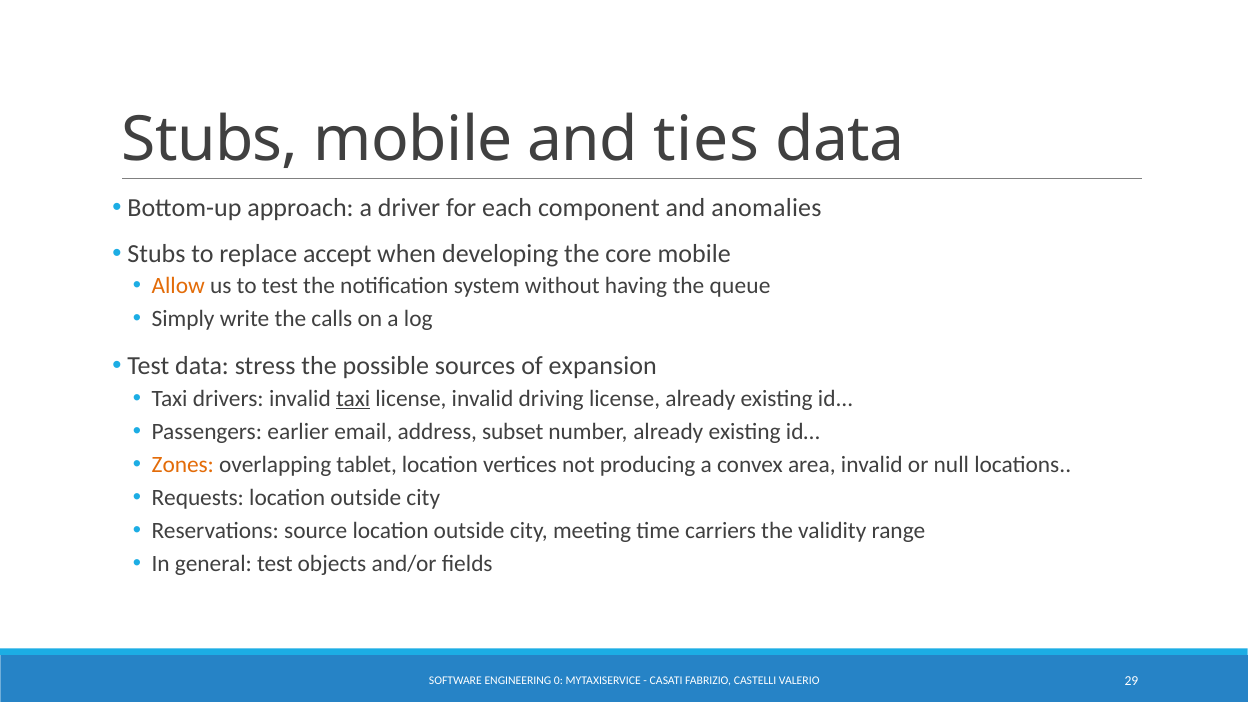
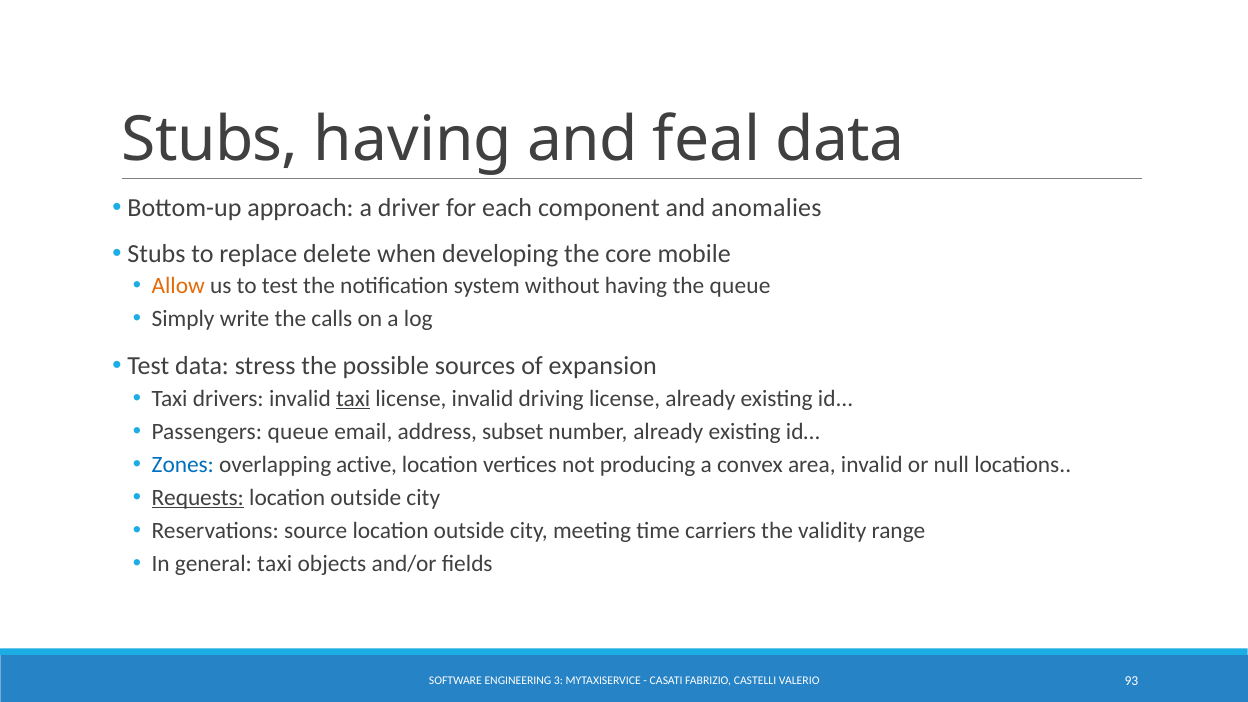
Stubs mobile: mobile -> having
ties: ties -> feal
accept: accept -> delete
Passengers earlier: earlier -> queue
Zones colour: orange -> blue
tablet: tablet -> active
Requests underline: none -> present
general test: test -> taxi
0: 0 -> 3
29: 29 -> 93
